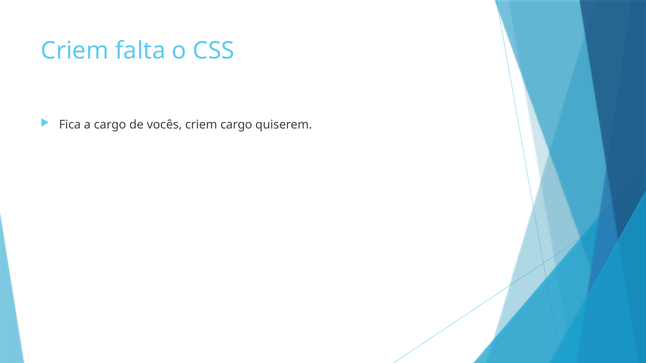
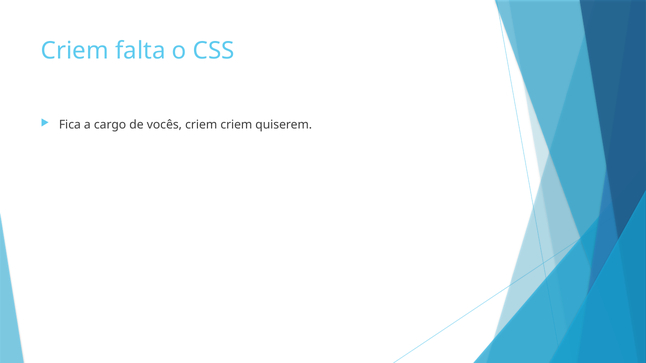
criem cargo: cargo -> criem
